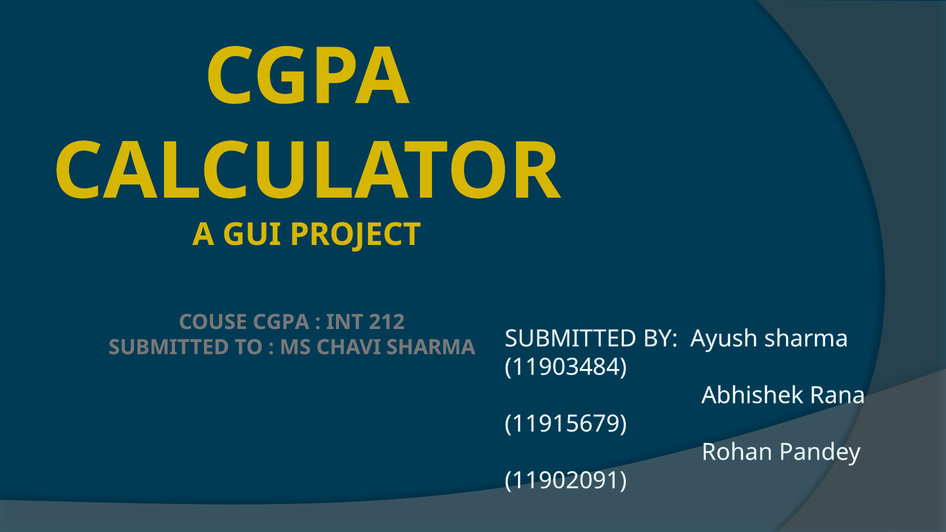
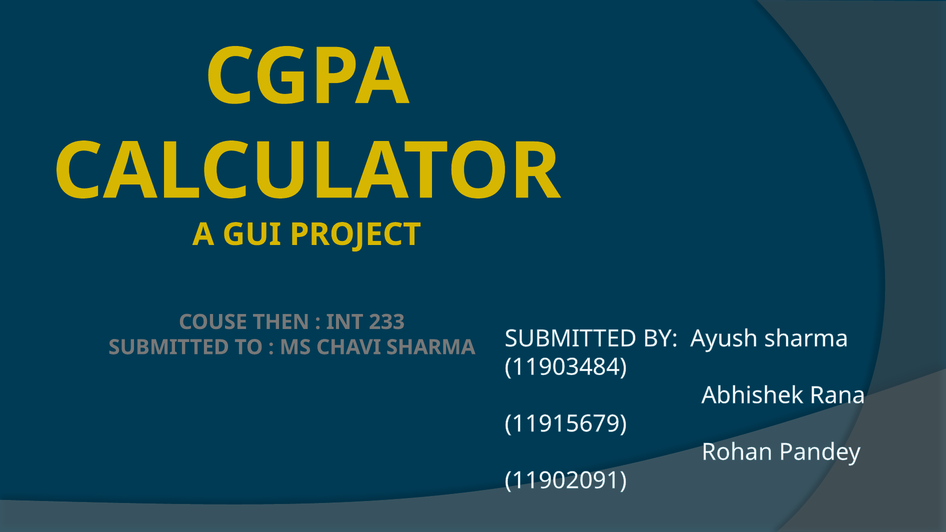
COUSE CGPA: CGPA -> THEN
212: 212 -> 233
